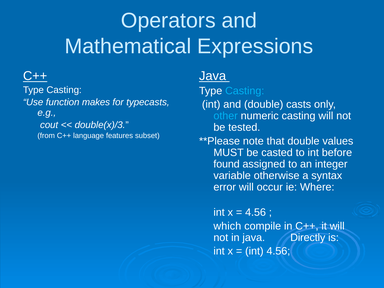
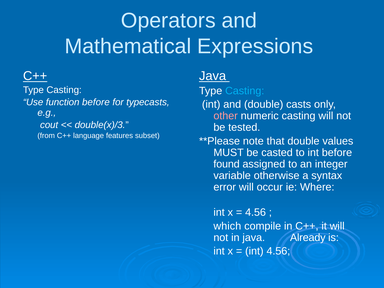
function makes: makes -> before
other colour: light blue -> pink
Directly: Directly -> Already
